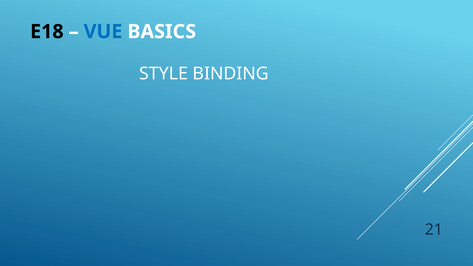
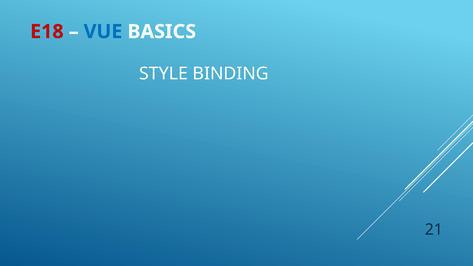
E18 colour: black -> red
